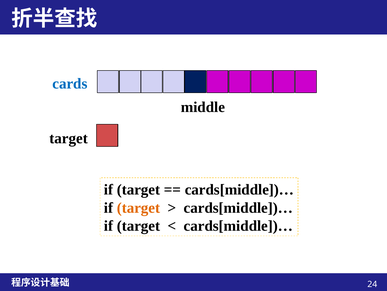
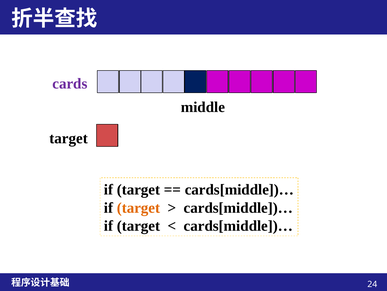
cards colour: blue -> purple
